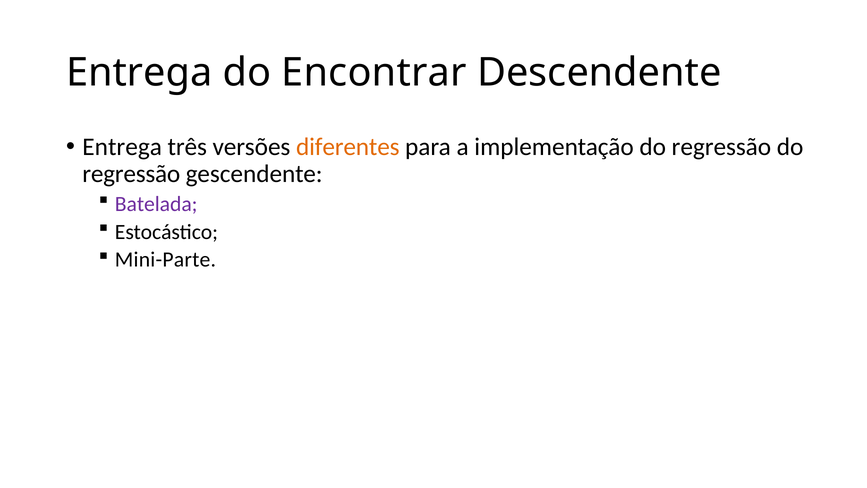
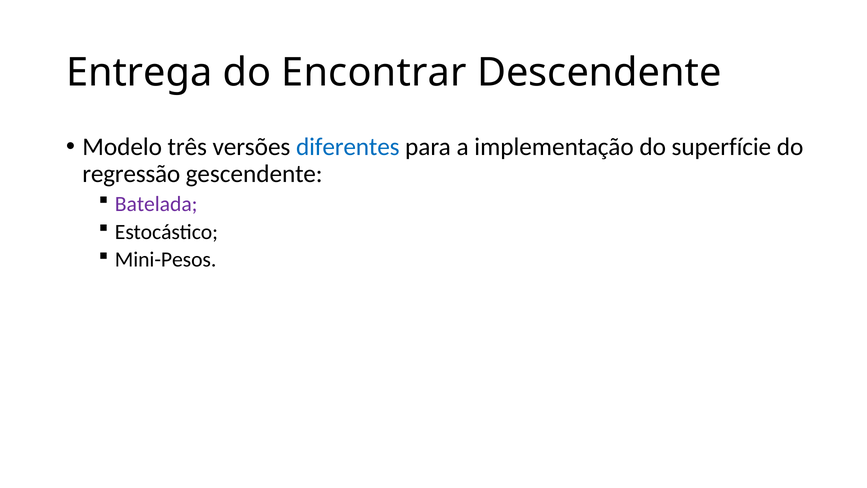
Entrega at (122, 147): Entrega -> Modelo
diferentes colour: orange -> blue
implementação do regressão: regressão -> superfície
Mini-Parte: Mini-Parte -> Mini-Pesos
